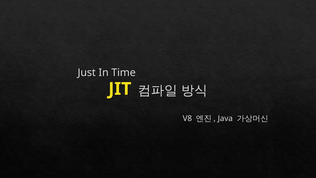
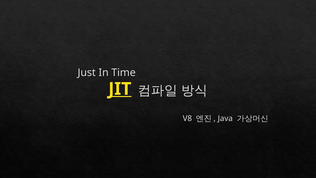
JIT underline: none -> present
